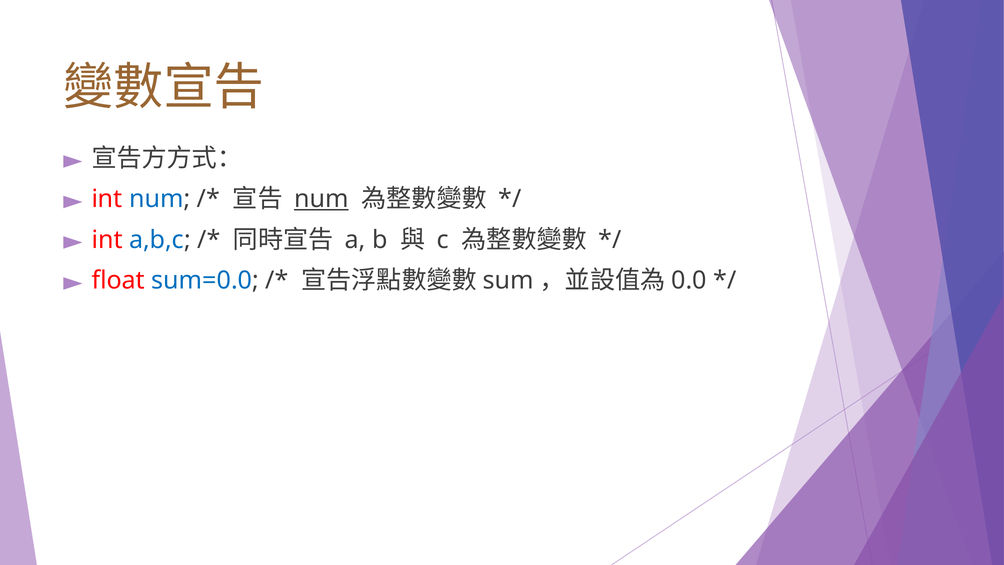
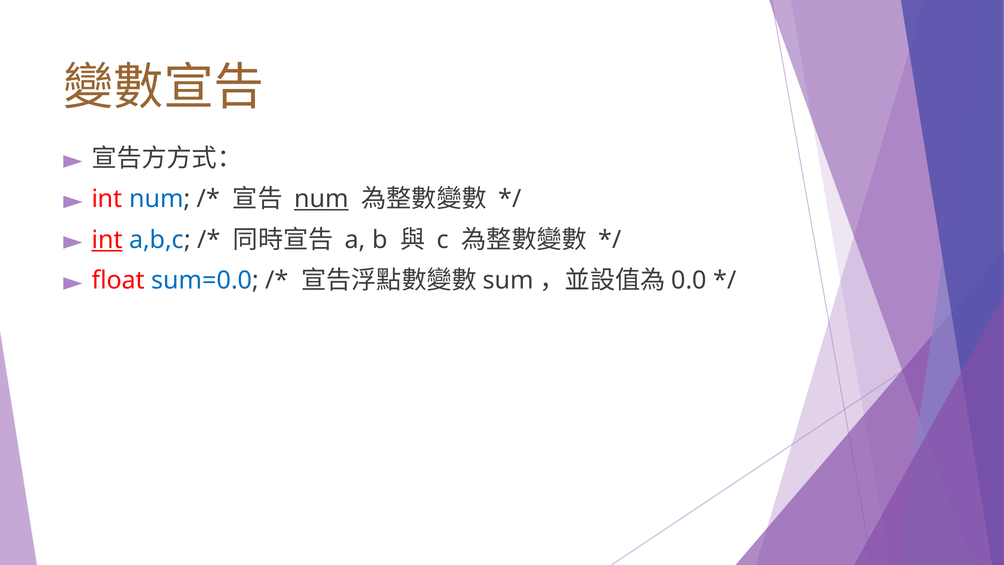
int at (107, 240) underline: none -> present
